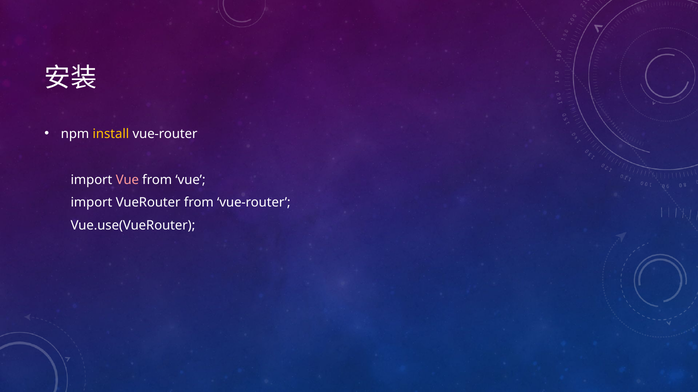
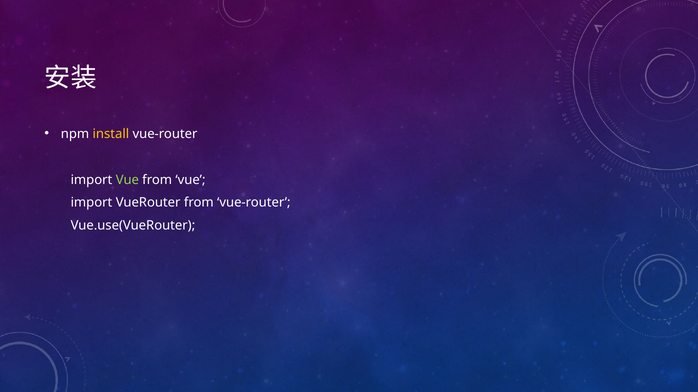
Vue at (127, 180) colour: pink -> light green
